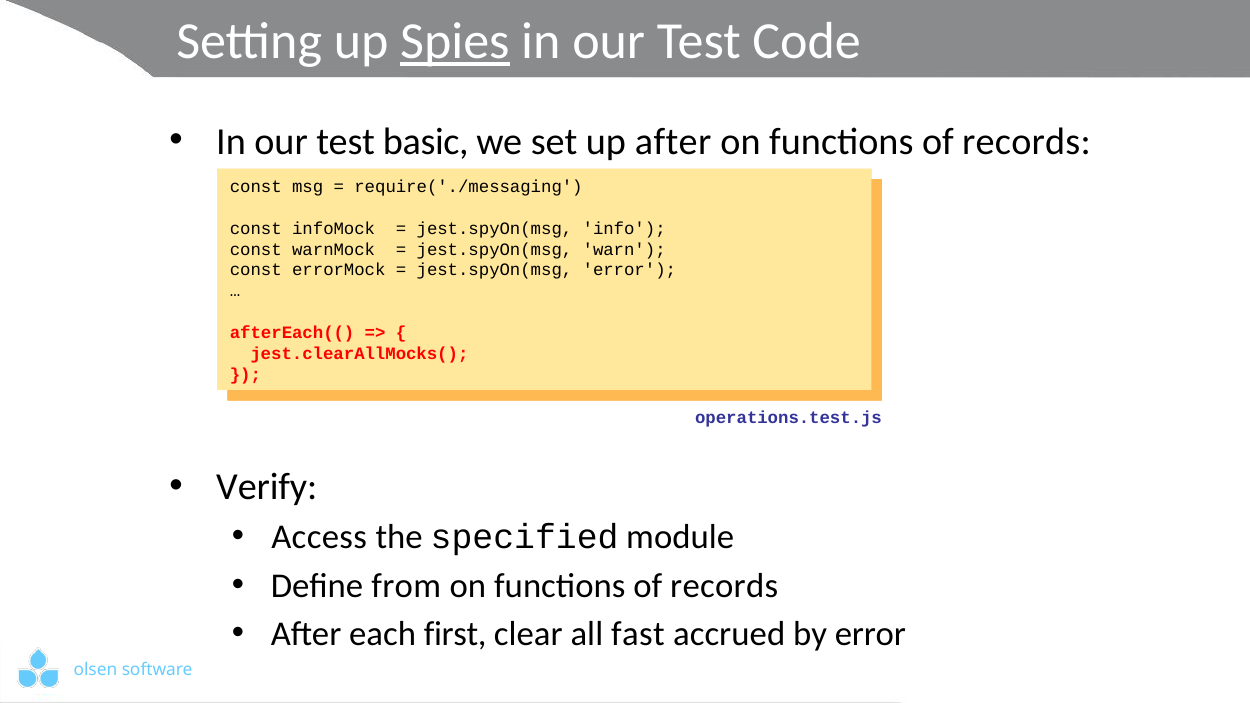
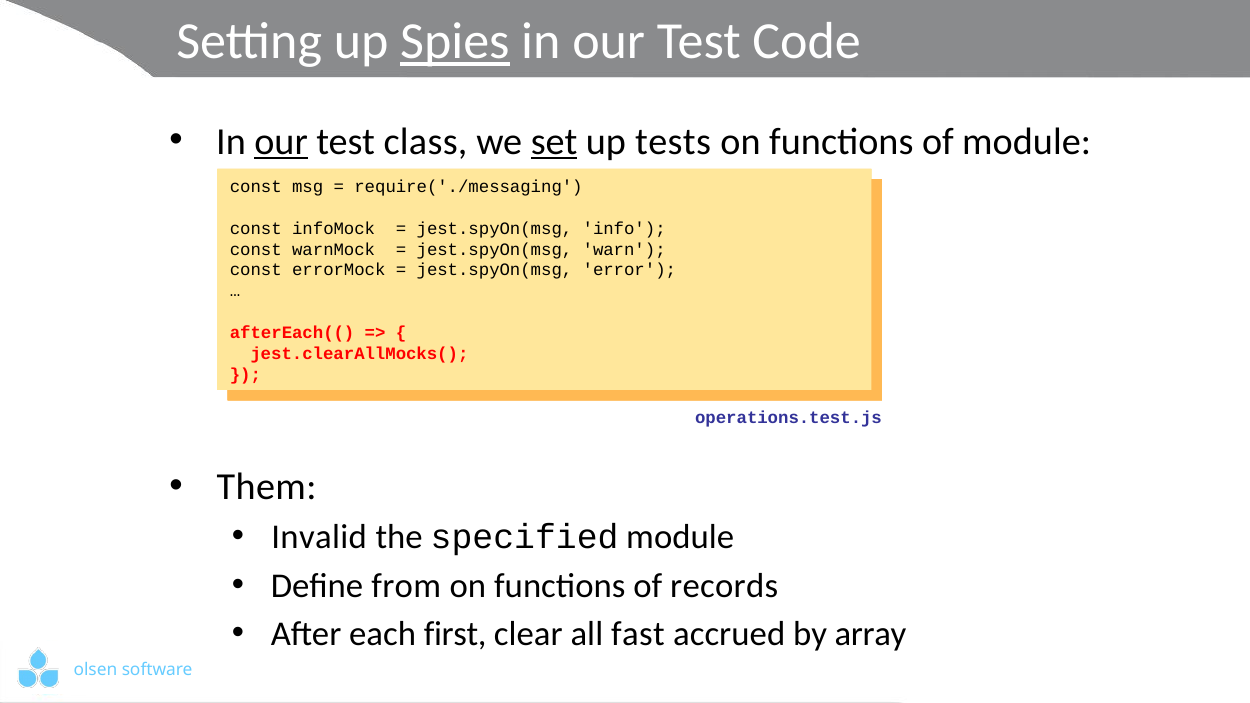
our at (281, 141) underline: none -> present
basic: basic -> class
set underline: none -> present
up after: after -> tests
records at (1026, 141): records -> module
Verify: Verify -> Them
Access: Access -> Invalid
by error: error -> array
